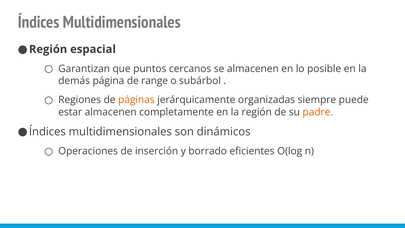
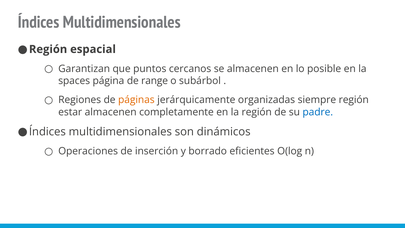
demás: demás -> spaces
siempre puede: puede -> región
padre colour: orange -> blue
